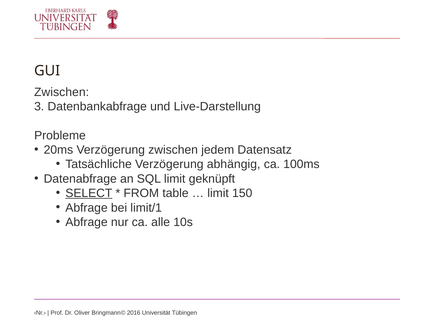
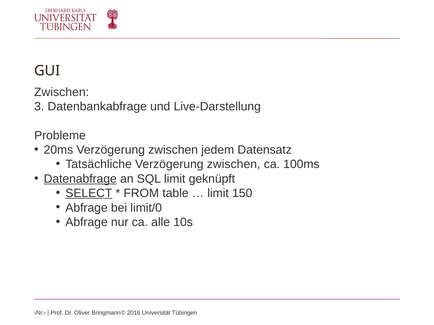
Tatsächliche Verzögerung abhängig: abhängig -> zwischen
Datenabfrage underline: none -> present
limit/1: limit/1 -> limit/0
